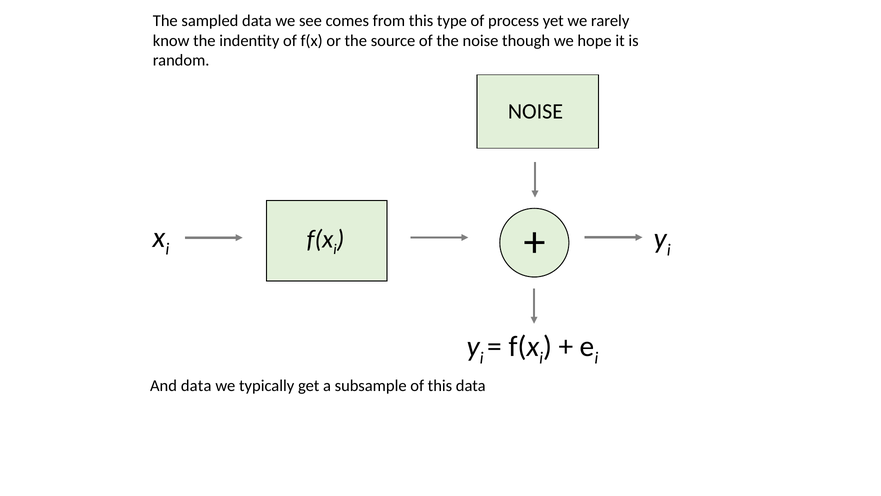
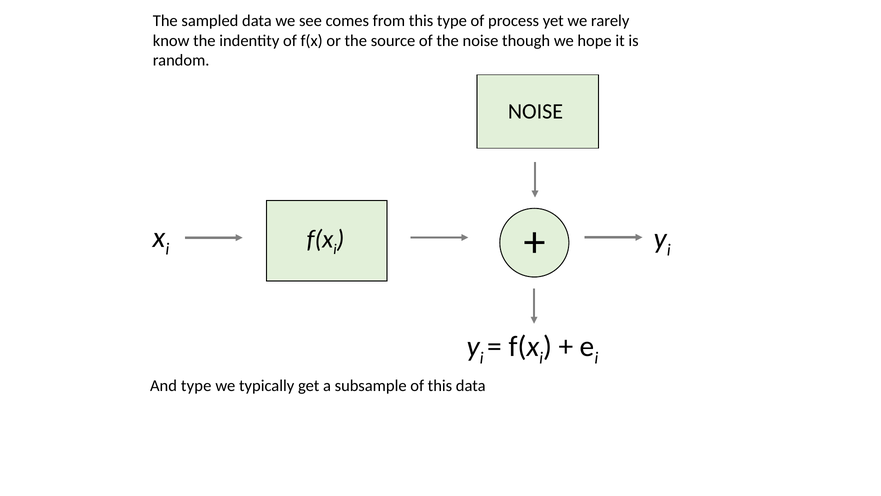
And data: data -> type
